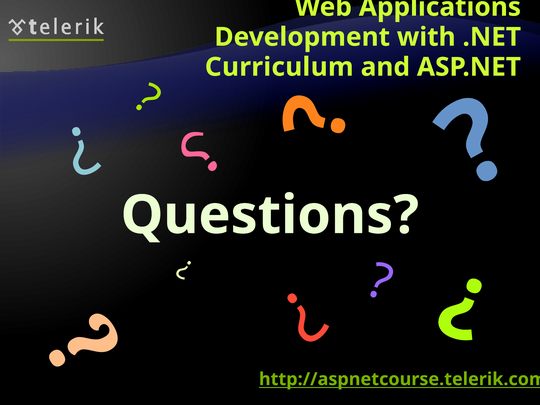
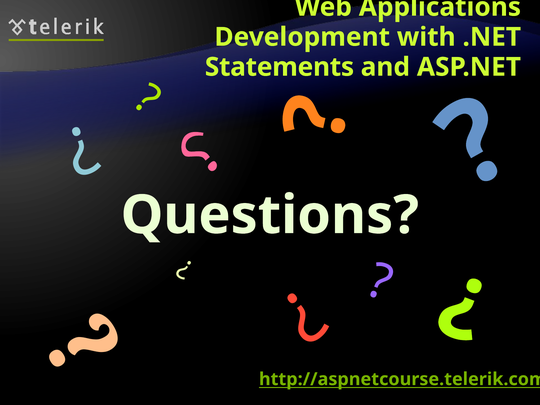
Curriculum: Curriculum -> Statements
